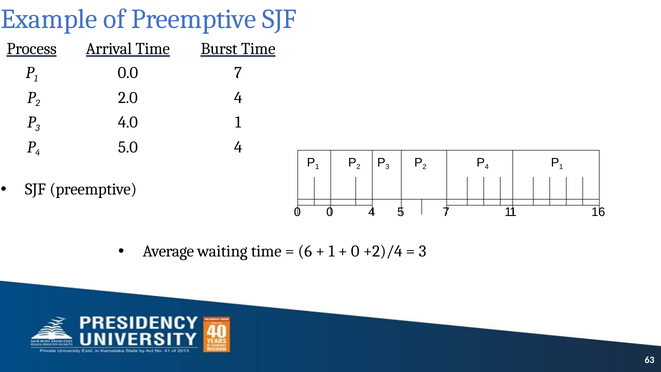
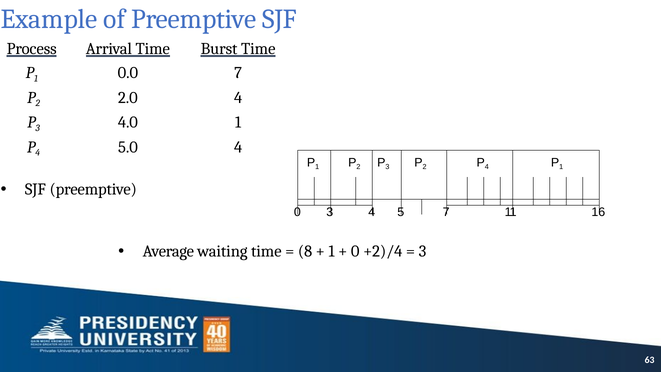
0 0: 0 -> 3
6: 6 -> 8
